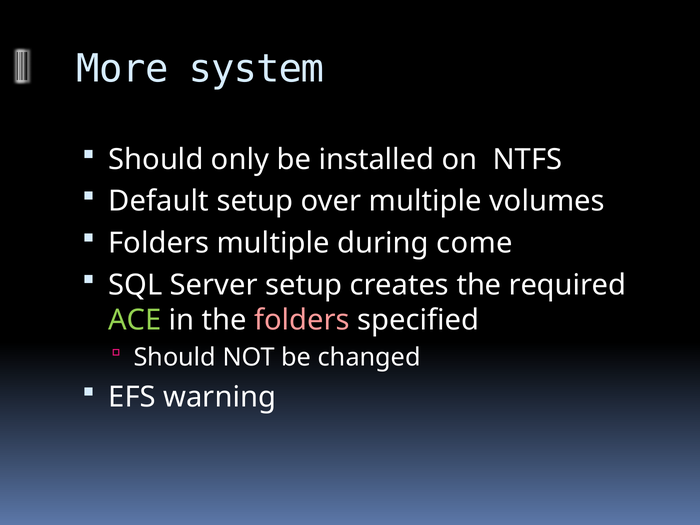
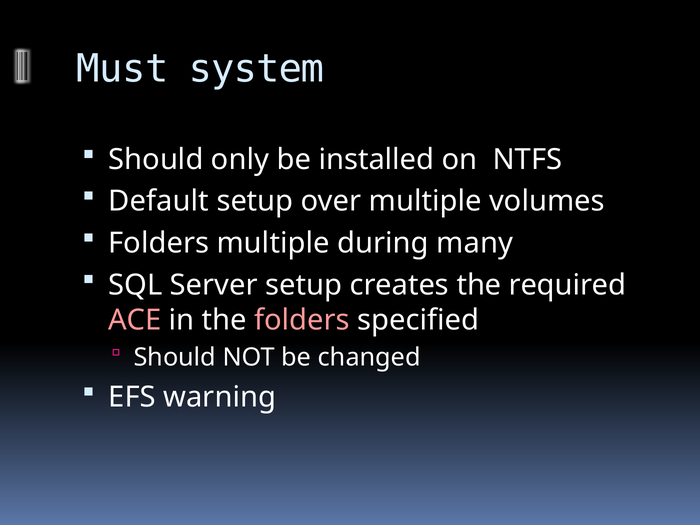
More: More -> Must
come: come -> many
ACE colour: light green -> pink
